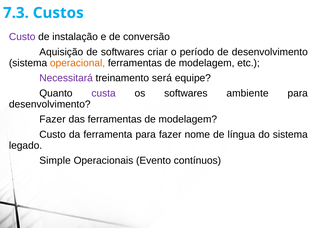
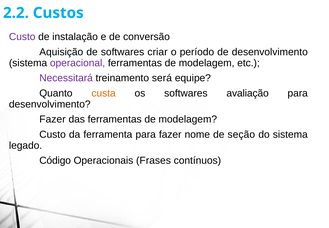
7.3: 7.3 -> 2.2
operacional colour: orange -> purple
custa colour: purple -> orange
ambiente: ambiente -> avaliação
língua: língua -> seção
Simple: Simple -> Código
Evento: Evento -> Frases
